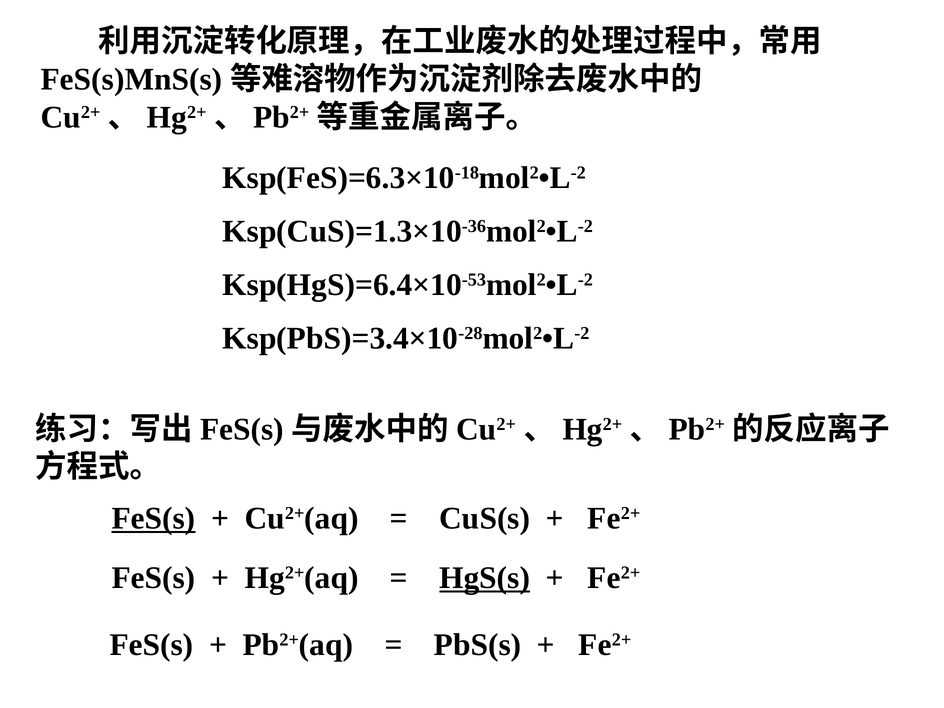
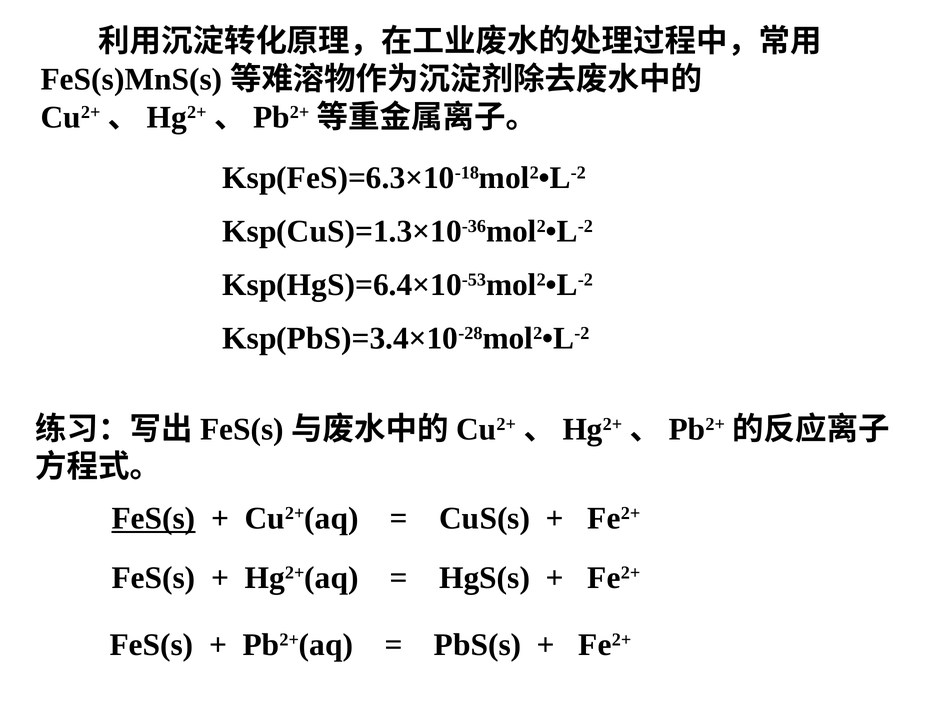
HgS(s underline: present -> none
